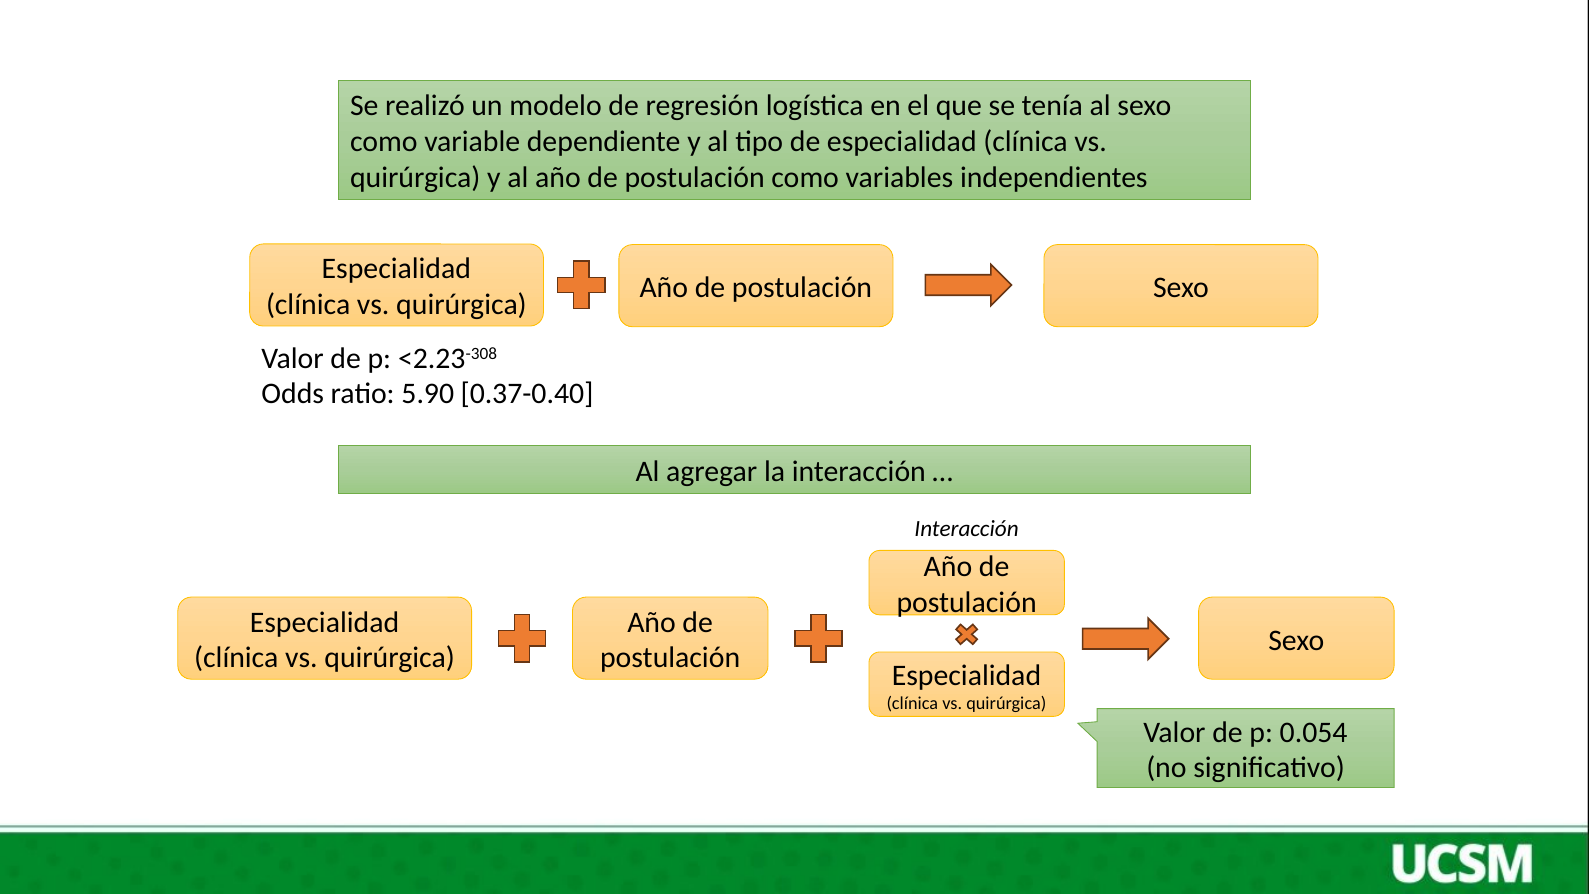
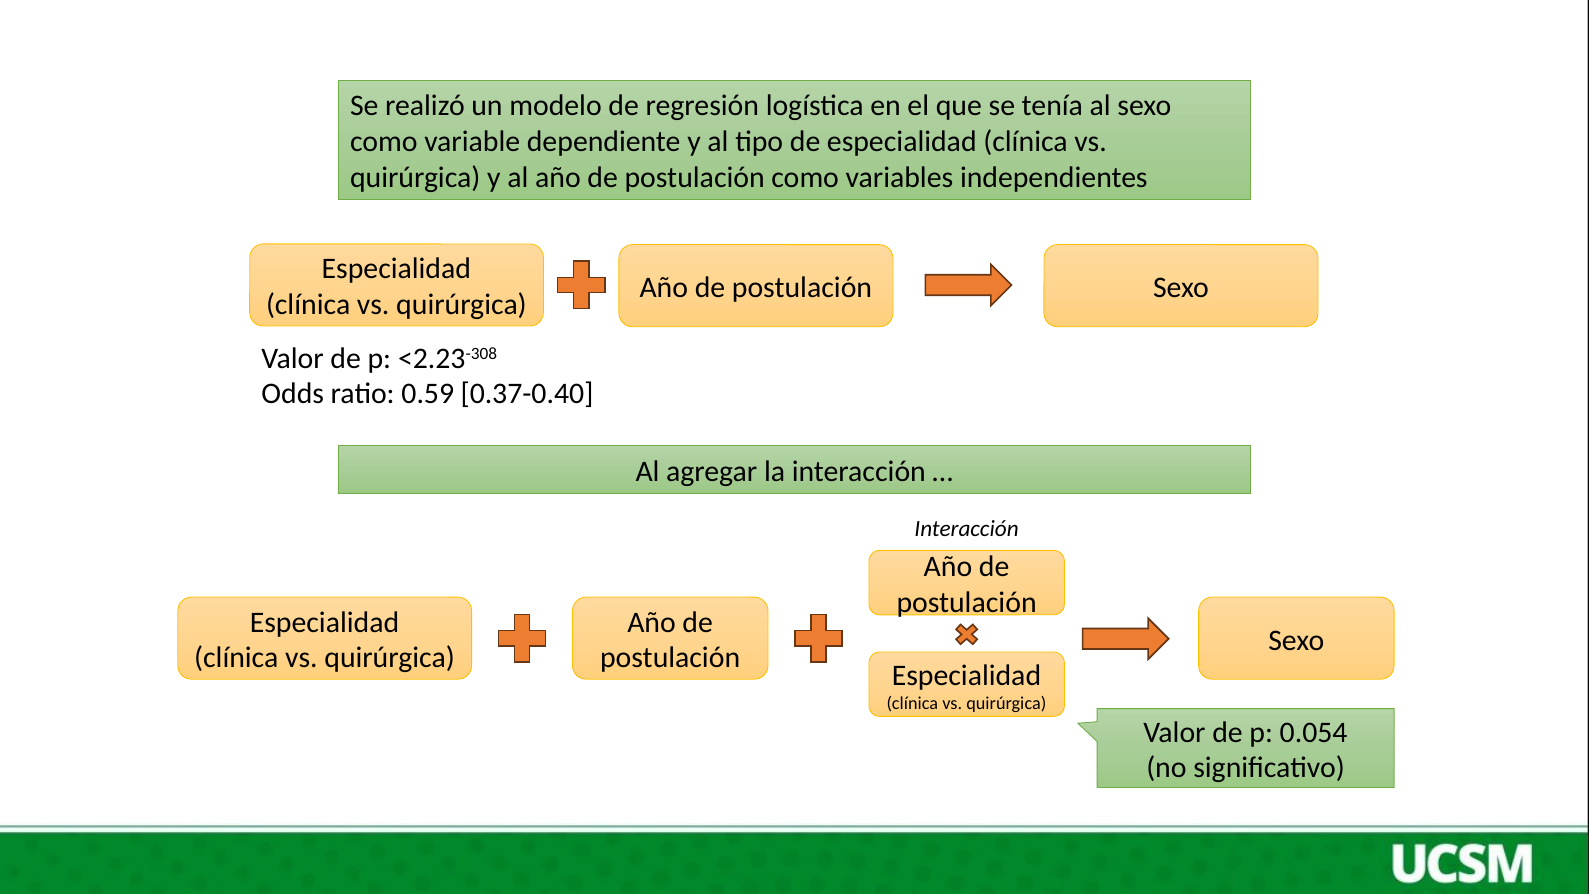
5.90: 5.90 -> 0.59
